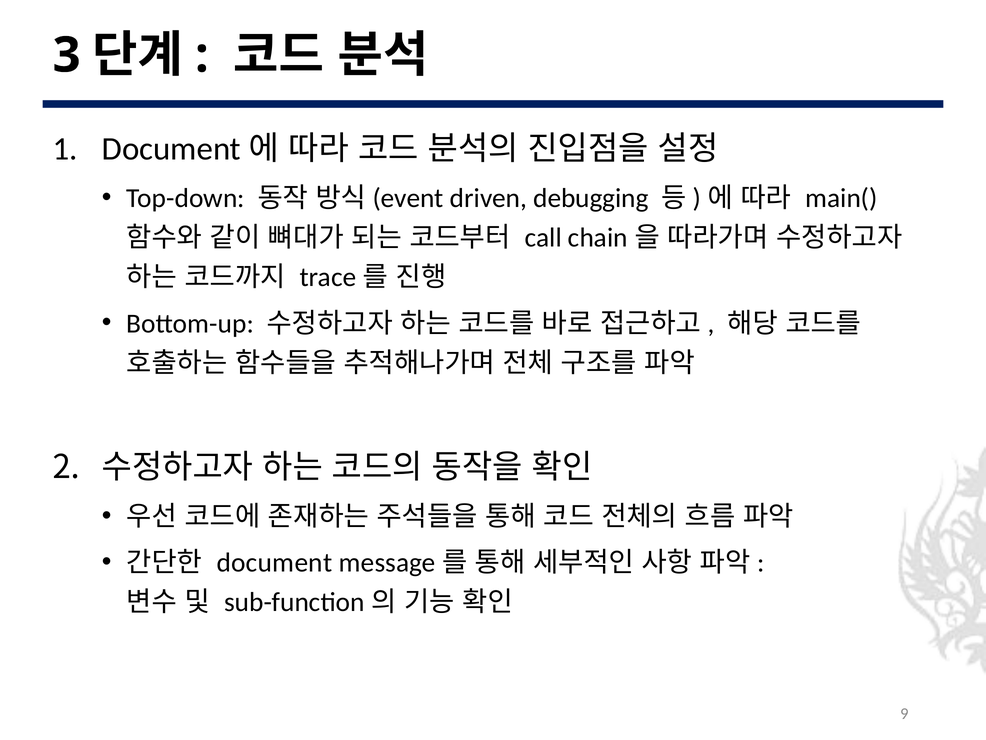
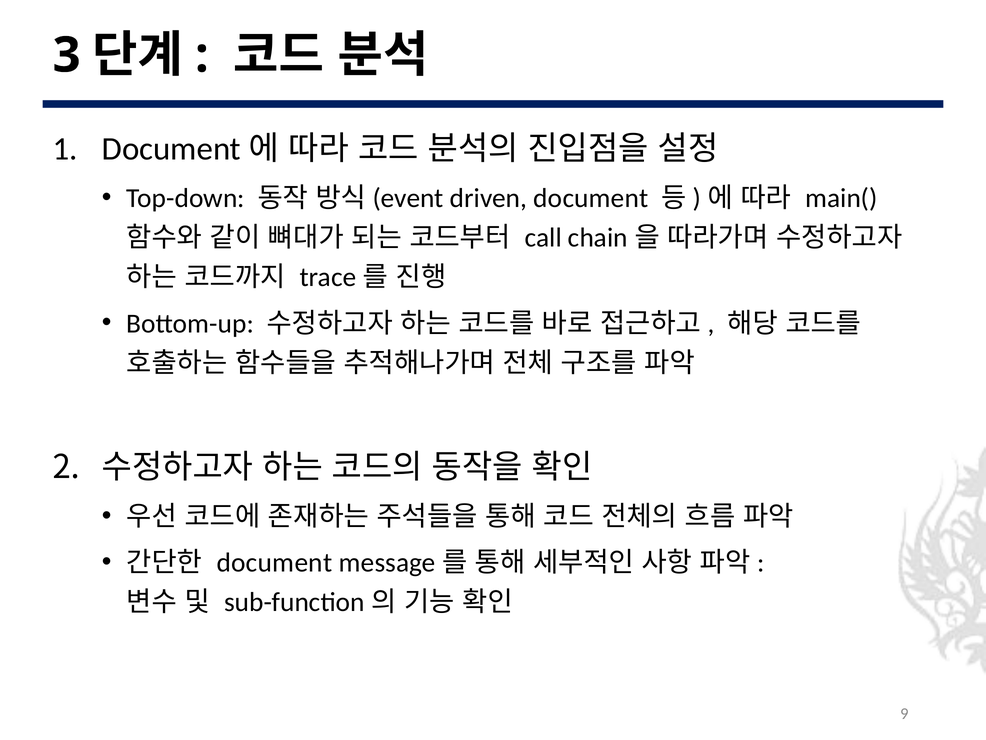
driven debugging: debugging -> document
